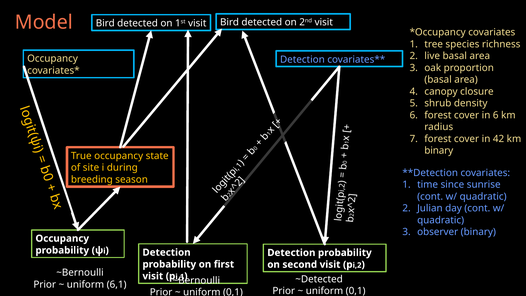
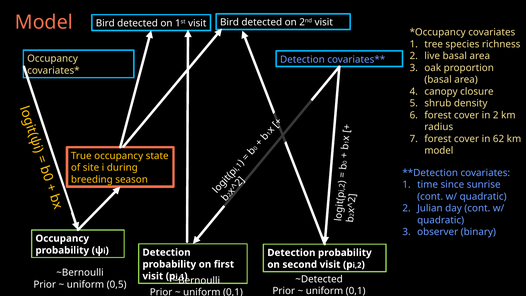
in 6: 6 -> 2
42: 42 -> 62
binary at (439, 151): binary -> model
6,1: 6,1 -> 0,5
